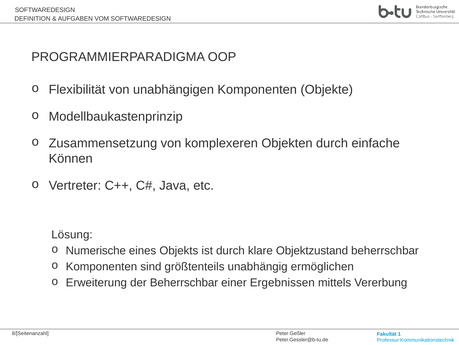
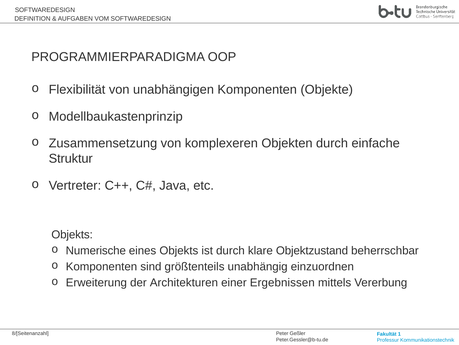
Können: Können -> Struktur
Lösung at (72, 234): Lösung -> Objekts
ermöglichen: ermöglichen -> einzuordnen
der Beherrschbar: Beherrschbar -> Architekturen
